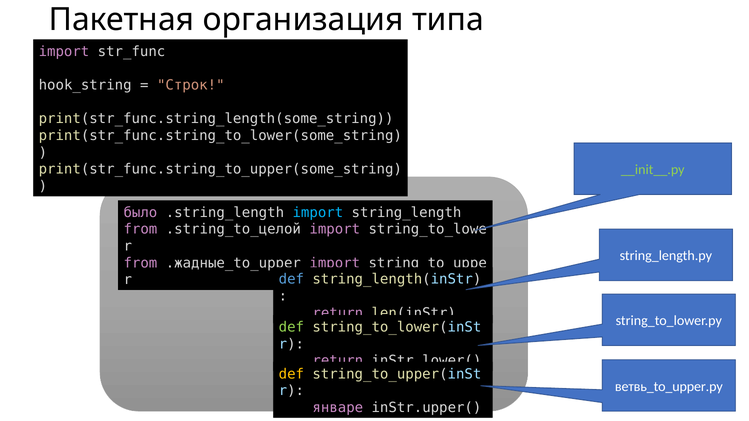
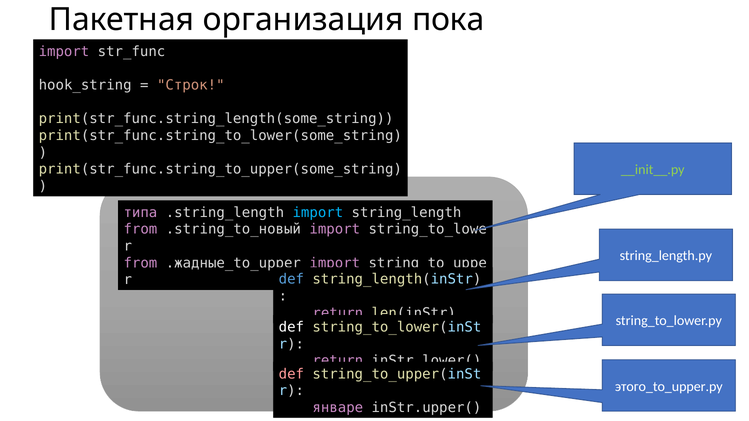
типа: типа -> пока
было: было -> типа
.string_to_целой: .string_to_целой -> .string_to_новый
def at (291, 327) colour: light green -> white
def at (291, 374) colour: yellow -> pink
ветвь_to_upper.py: ветвь_to_upper.py -> этого_to_upper.py
